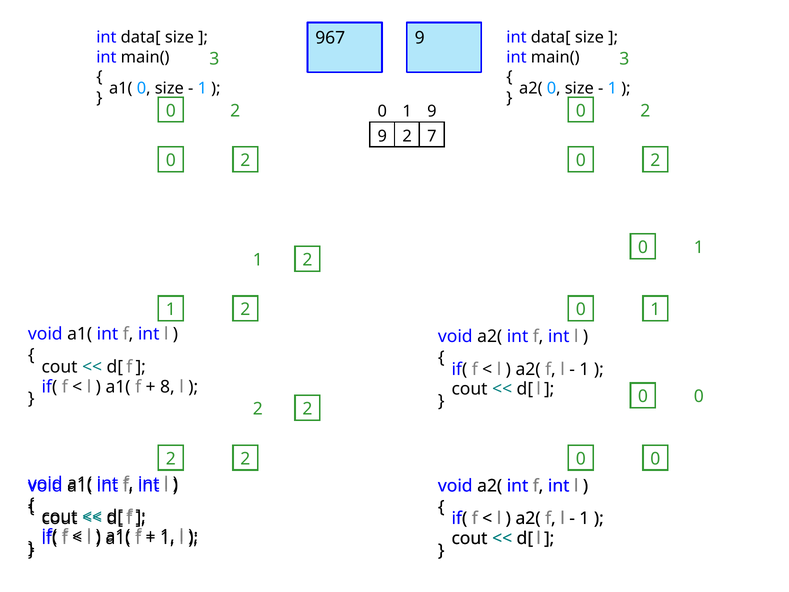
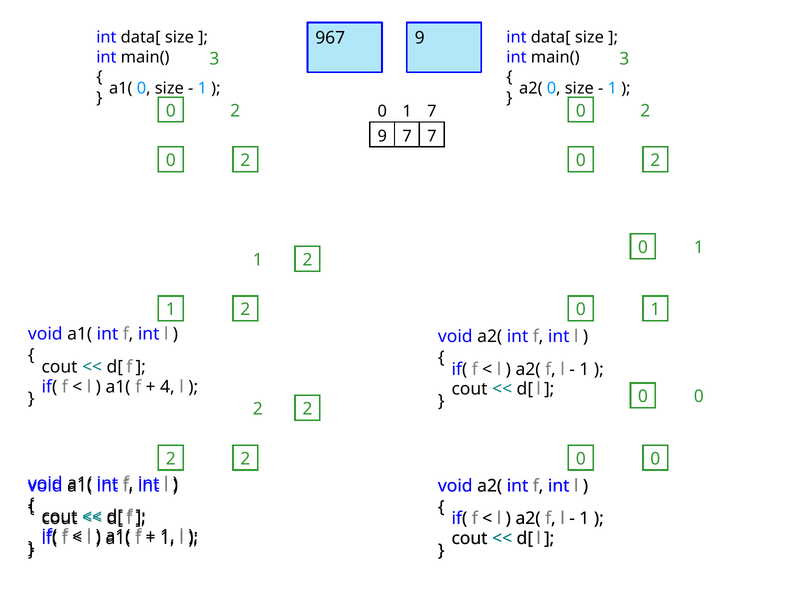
1 9: 9 -> 7
9 2: 2 -> 7
8: 8 -> 4
